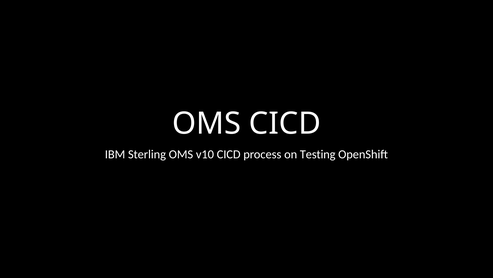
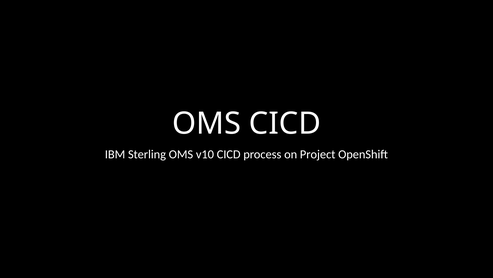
Testing: Testing -> Project
